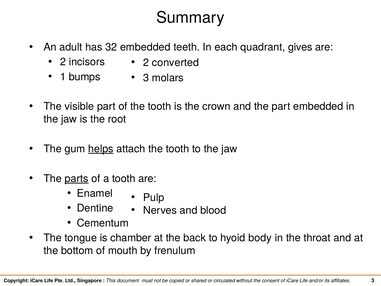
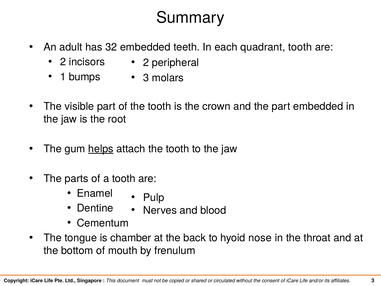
quadrant gives: gives -> tooth
converted: converted -> peripheral
parts underline: present -> none
body: body -> nose
